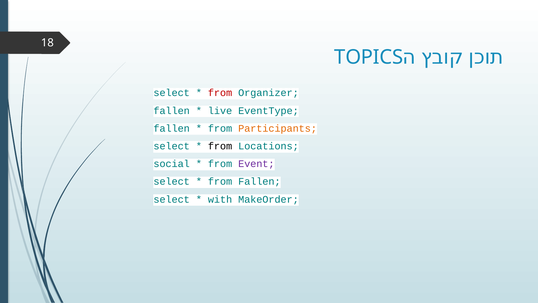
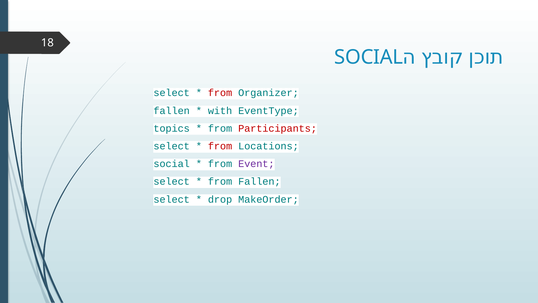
TOPICS at (369, 57): TOPICS -> SOCIAL
live: live -> with
fallen at (172, 128): fallen -> topics
Participants colour: orange -> red
from at (220, 146) colour: black -> red
with: with -> drop
